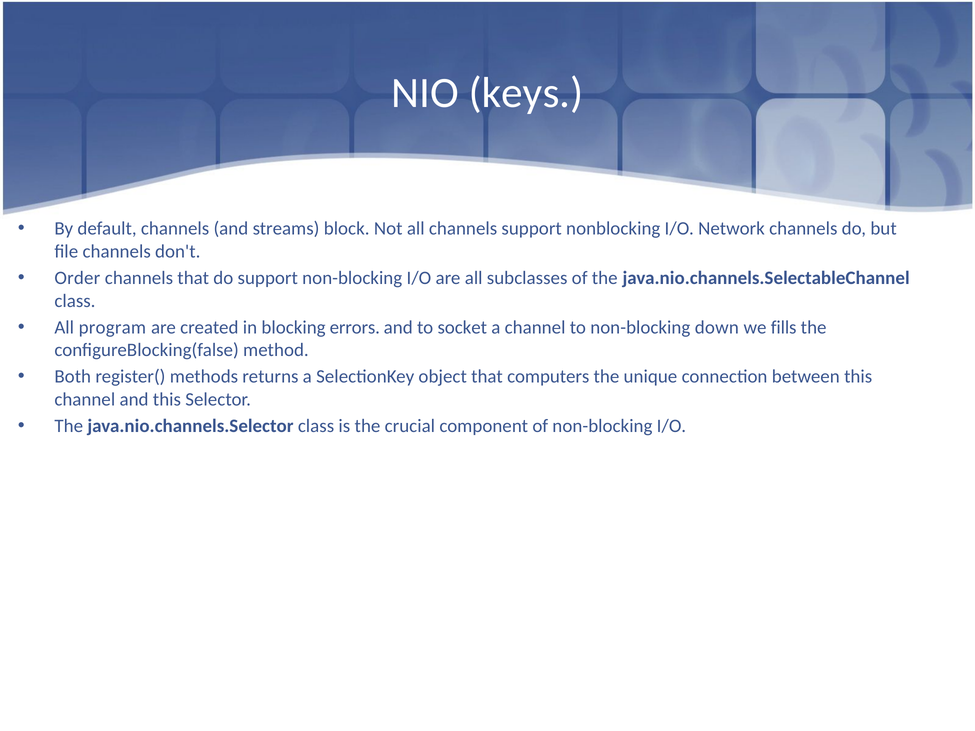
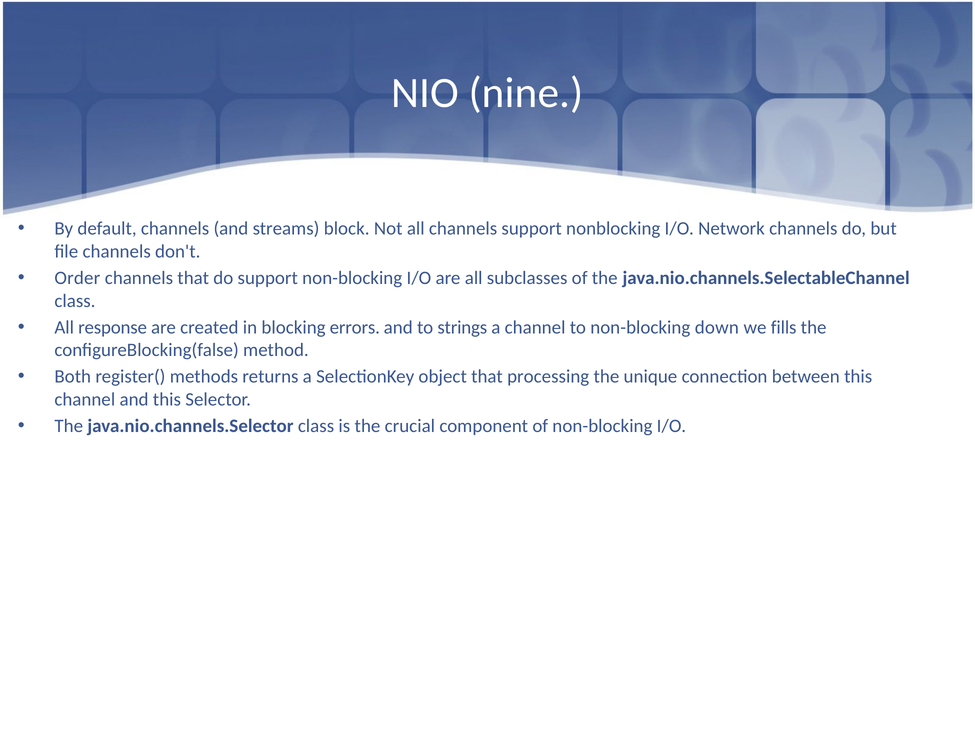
keys: keys -> nine
program: program -> response
socket: socket -> strings
computers: computers -> processing
